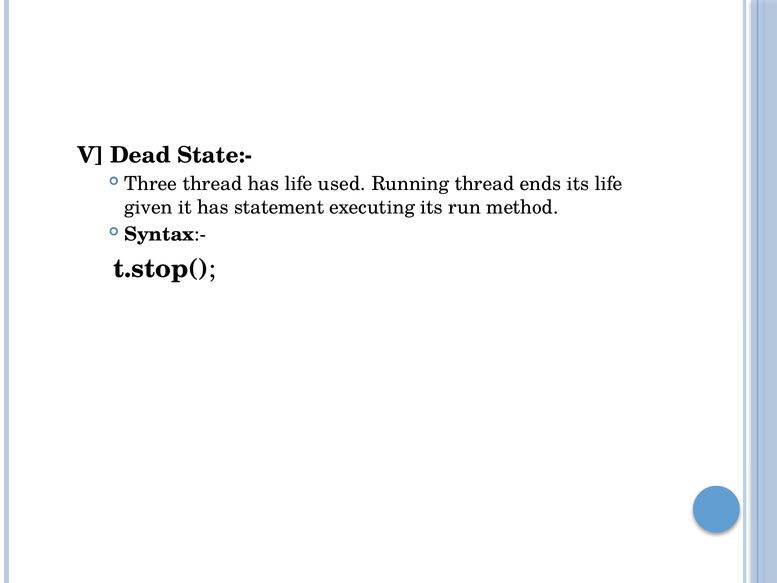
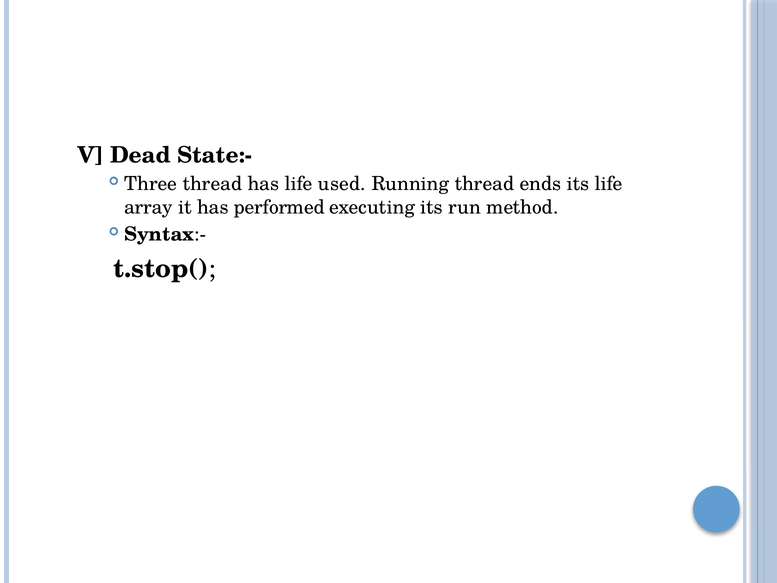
given: given -> array
statement: statement -> performed
